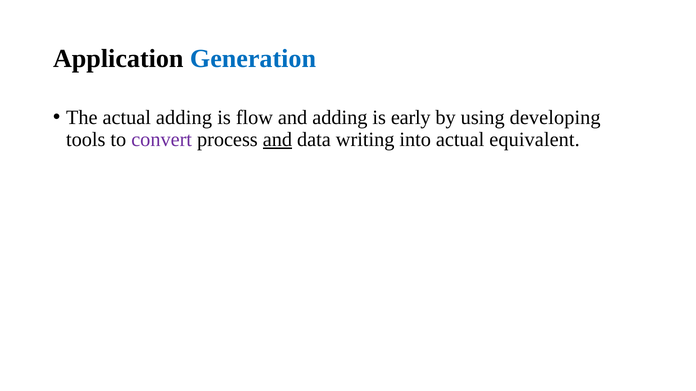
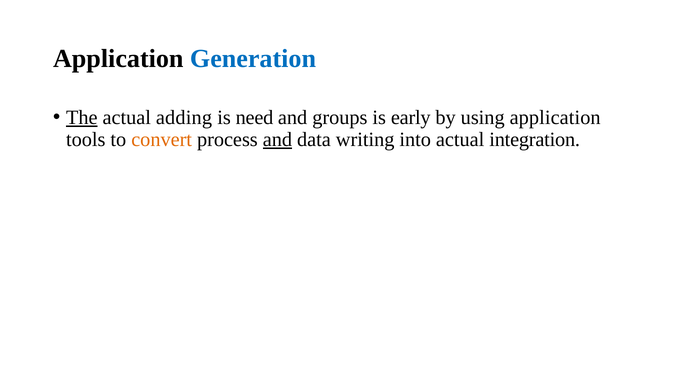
The underline: none -> present
flow: flow -> need
and adding: adding -> groups
using developing: developing -> application
convert colour: purple -> orange
equivalent: equivalent -> integration
